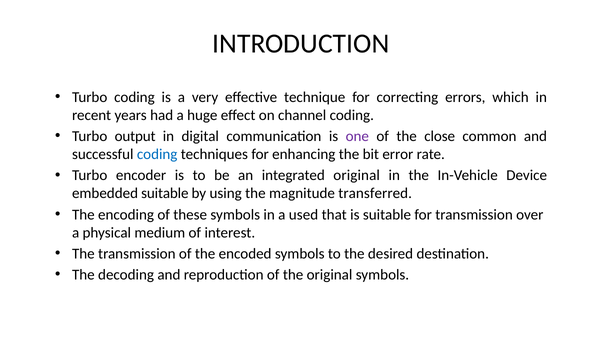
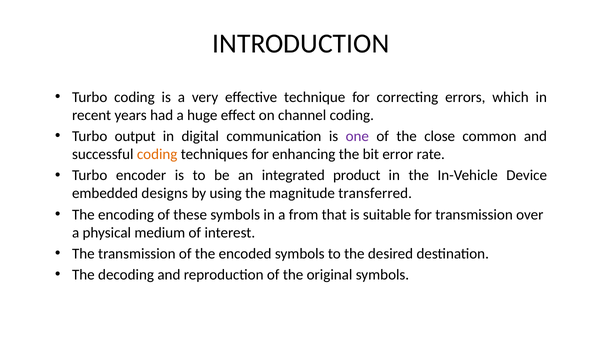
coding at (157, 154) colour: blue -> orange
integrated original: original -> product
embedded suitable: suitable -> designs
used: used -> from
